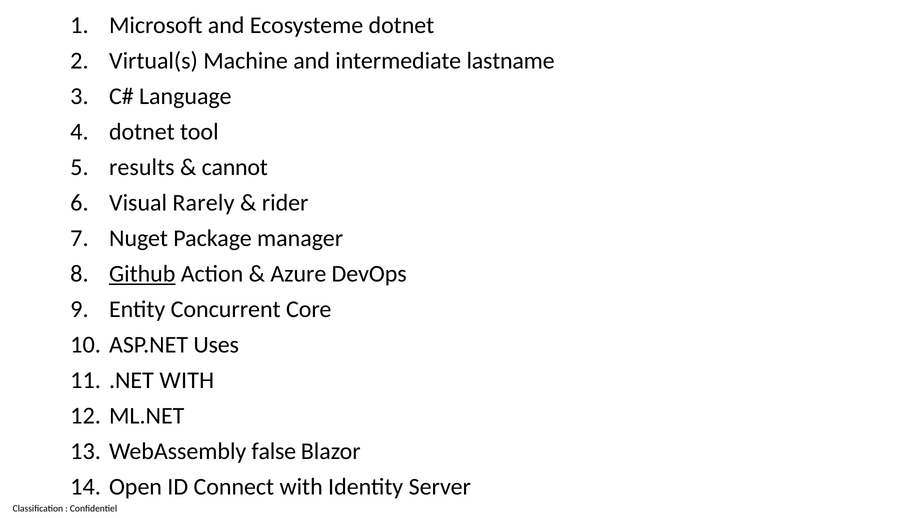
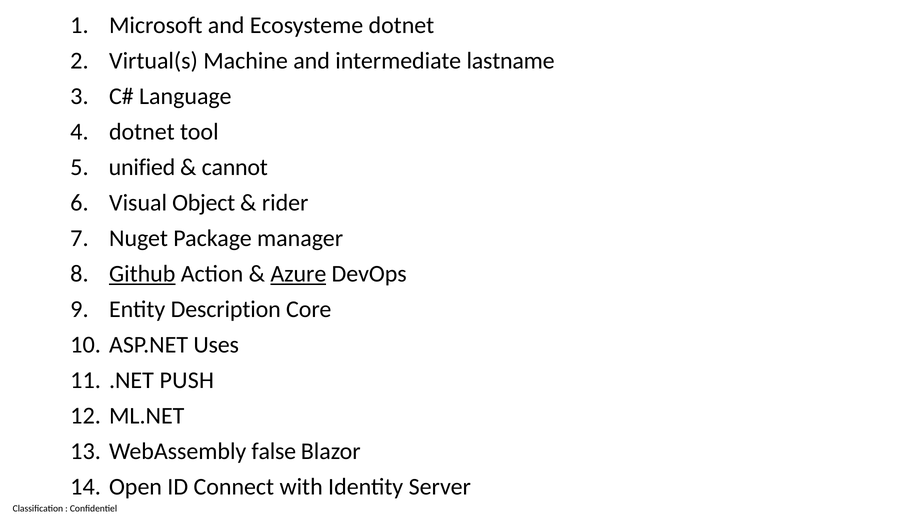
results: results -> unified
Rarely: Rarely -> Object
Azure underline: none -> present
Concurrent: Concurrent -> Description
.NET WITH: WITH -> PUSH
